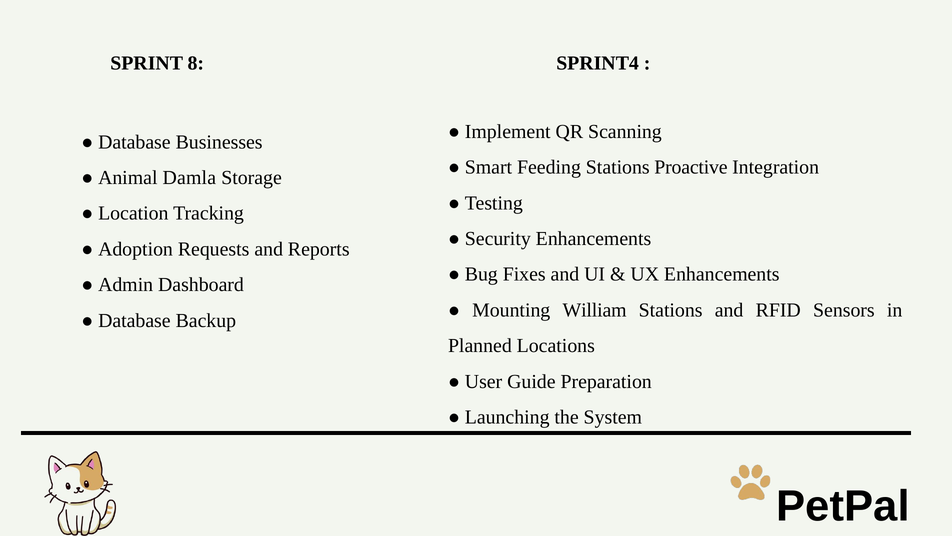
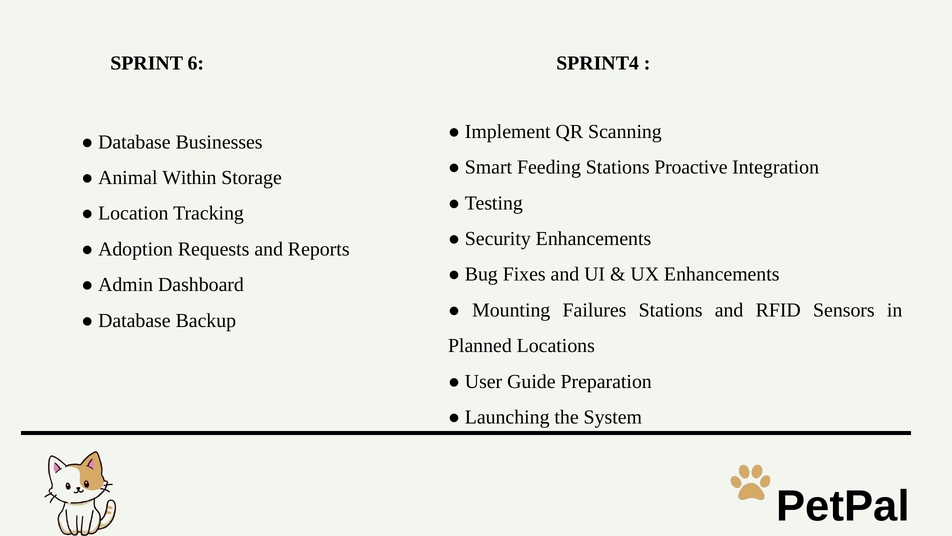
8: 8 -> 6
Damla: Damla -> Within
William: William -> Failures
